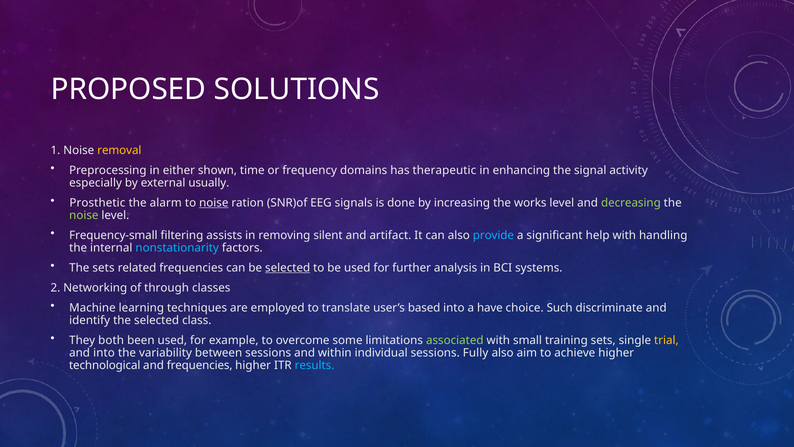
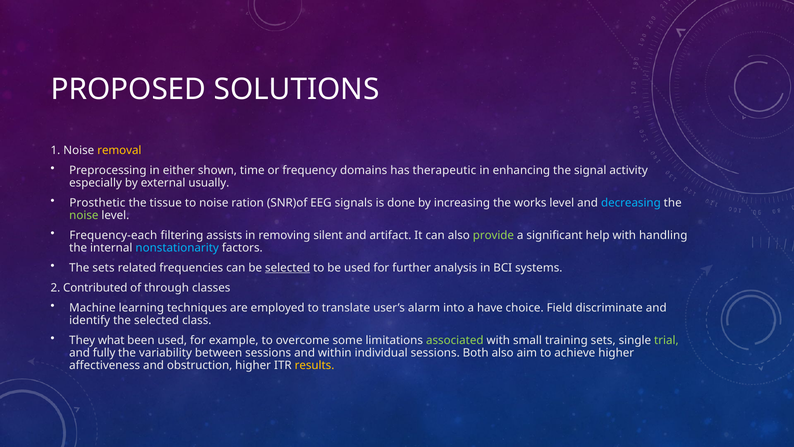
alarm: alarm -> tissue
noise at (214, 203) underline: present -> none
decreasing colour: light green -> light blue
Frequency-small: Frequency-small -> Frequency-each
provide colour: light blue -> light green
Networking: Networking -> Contributed
based: based -> alarm
Such: Such -> Field
both: both -> what
trial colour: yellow -> light green
and into: into -> fully
Fully: Fully -> Both
technological: technological -> affectiveness
and frequencies: frequencies -> obstruction
results colour: light blue -> yellow
